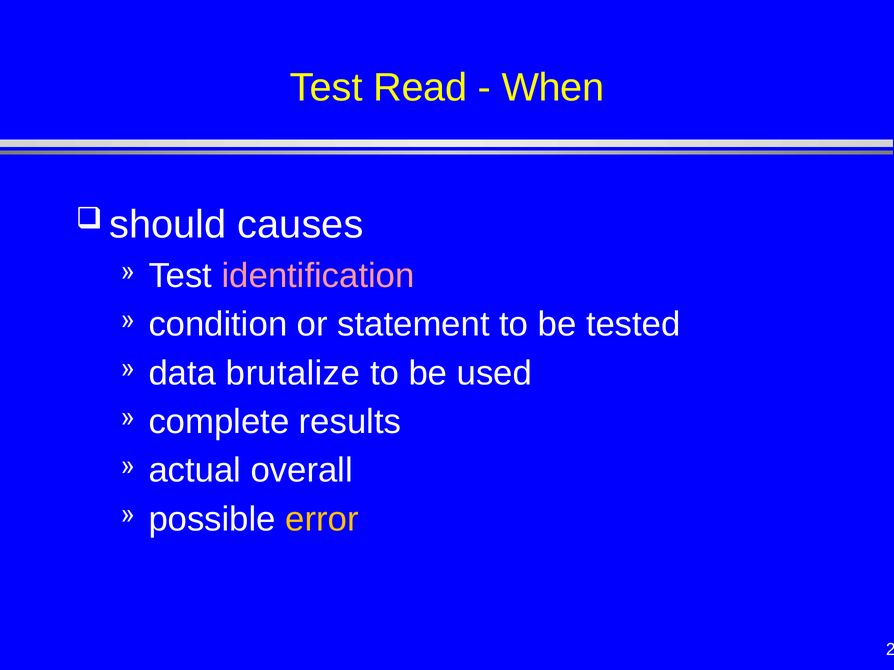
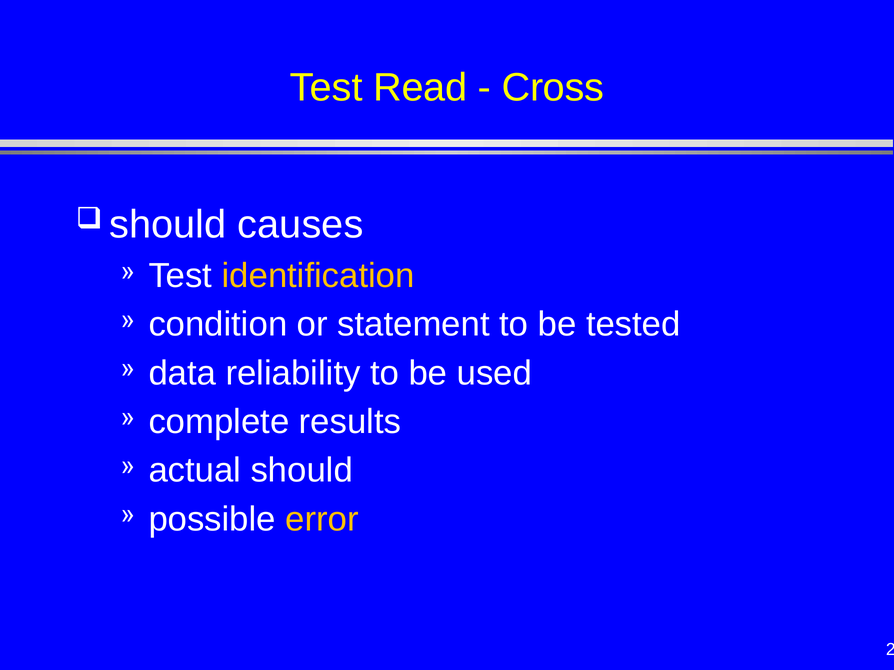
When: When -> Cross
identification colour: pink -> yellow
brutalize: brutalize -> reliability
overall: overall -> should
